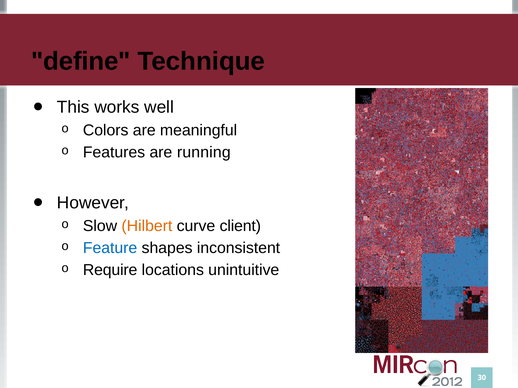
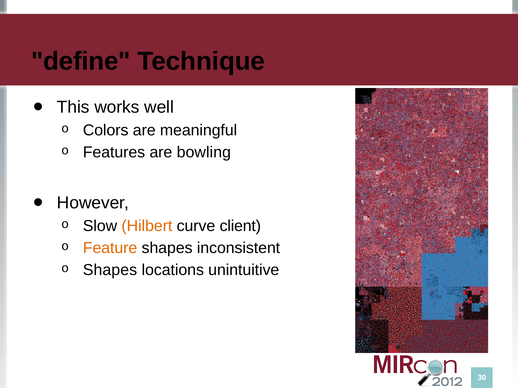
running: running -> bowling
Feature colour: blue -> orange
Require at (110, 270): Require -> Shapes
